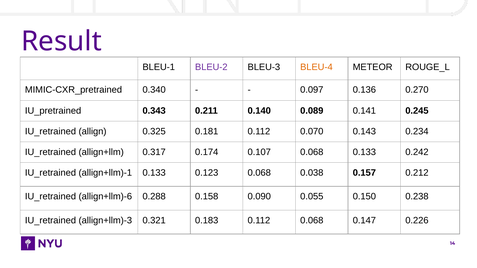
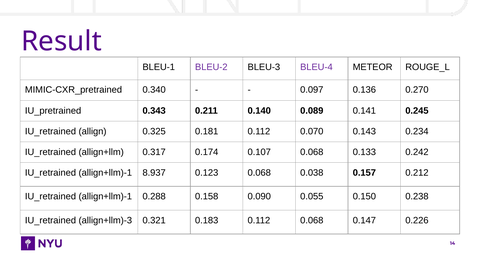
BLEU-4 colour: orange -> purple
allign+llm)-1 0.133: 0.133 -> 8.937
allign+llm)-6 at (105, 197): allign+llm)-6 -> allign+llm)-1
